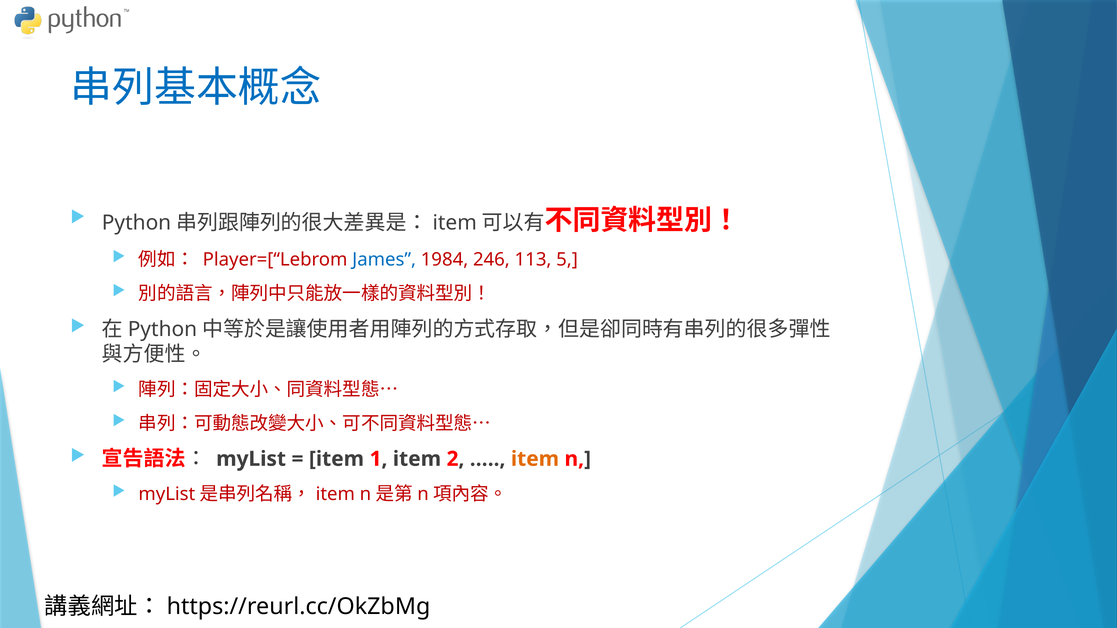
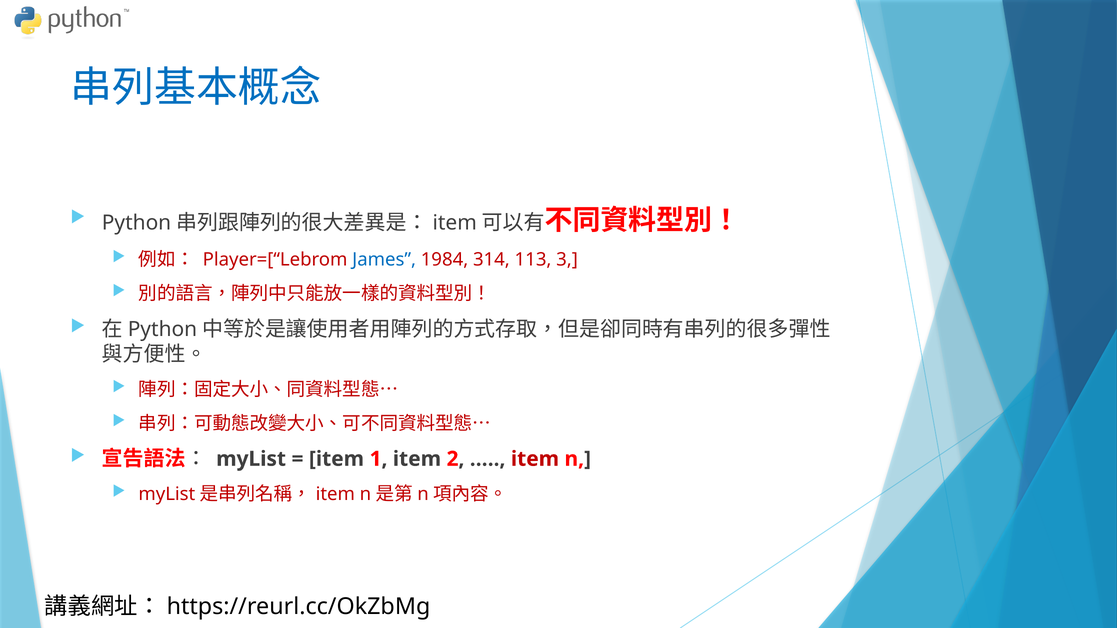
246: 246 -> 314
5: 5 -> 3
item at (535, 459) colour: orange -> red
